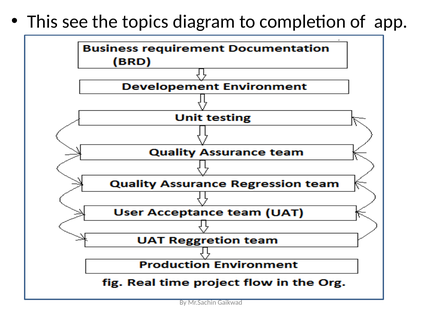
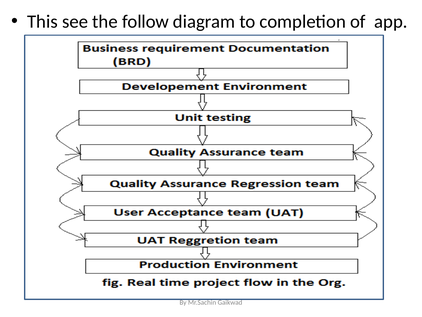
topics: topics -> follow
